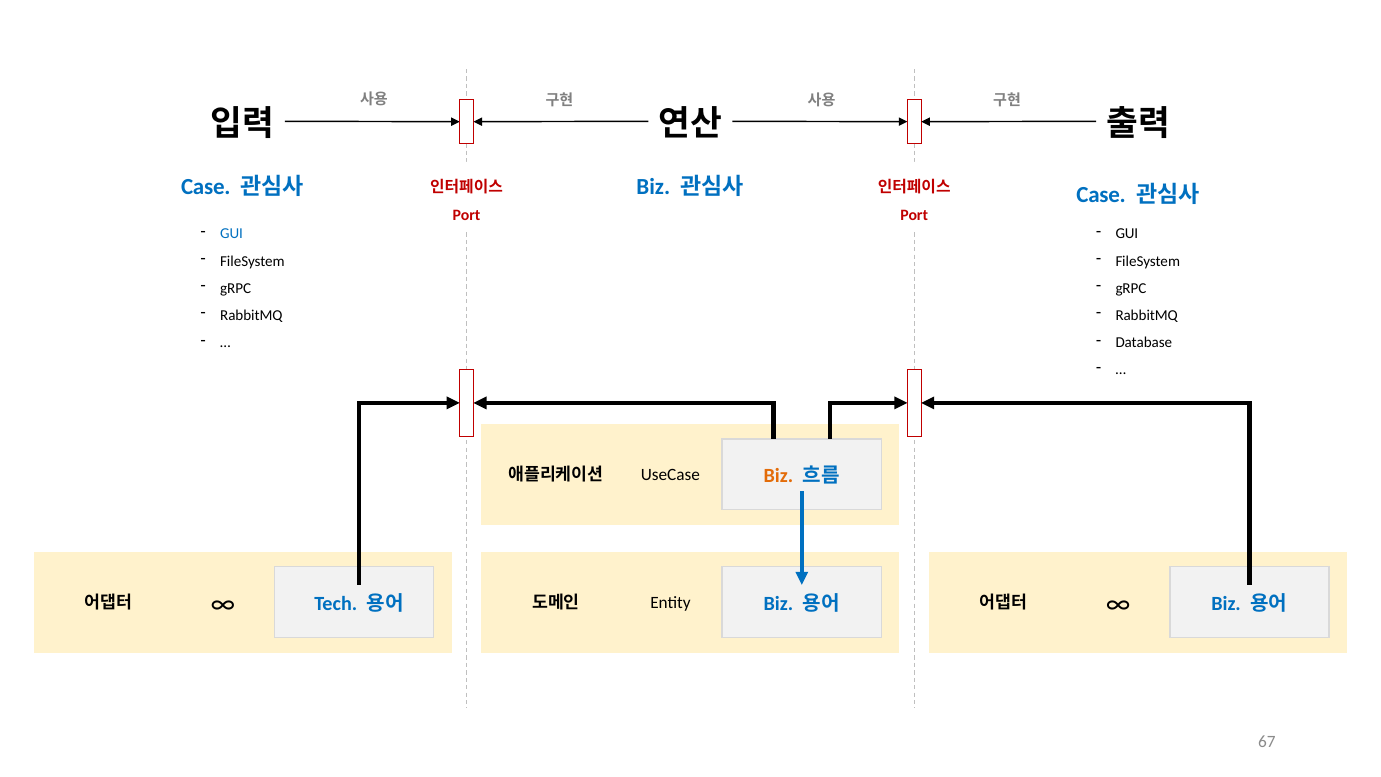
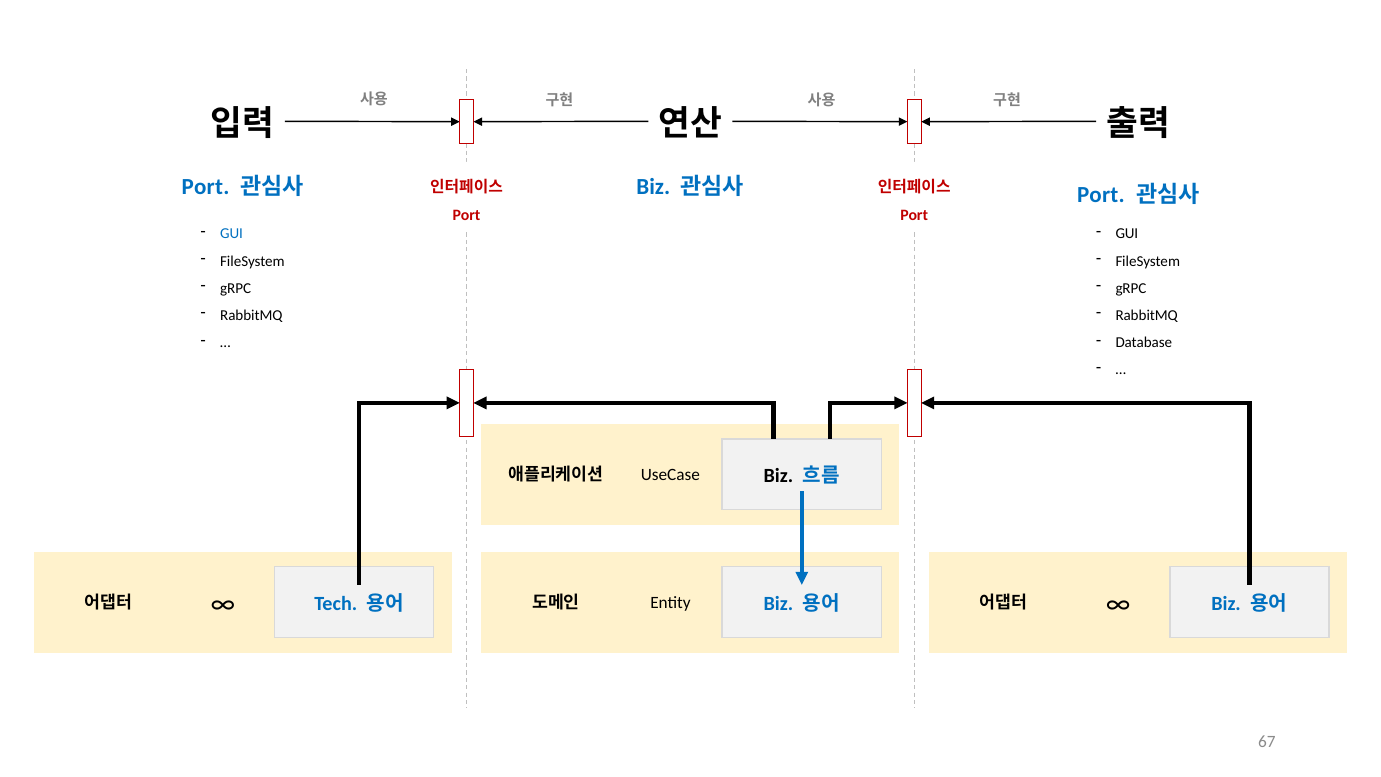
Case at (206, 187): Case -> Port
Case at (1101, 194): Case -> Port
Biz at (778, 475) colour: orange -> black
